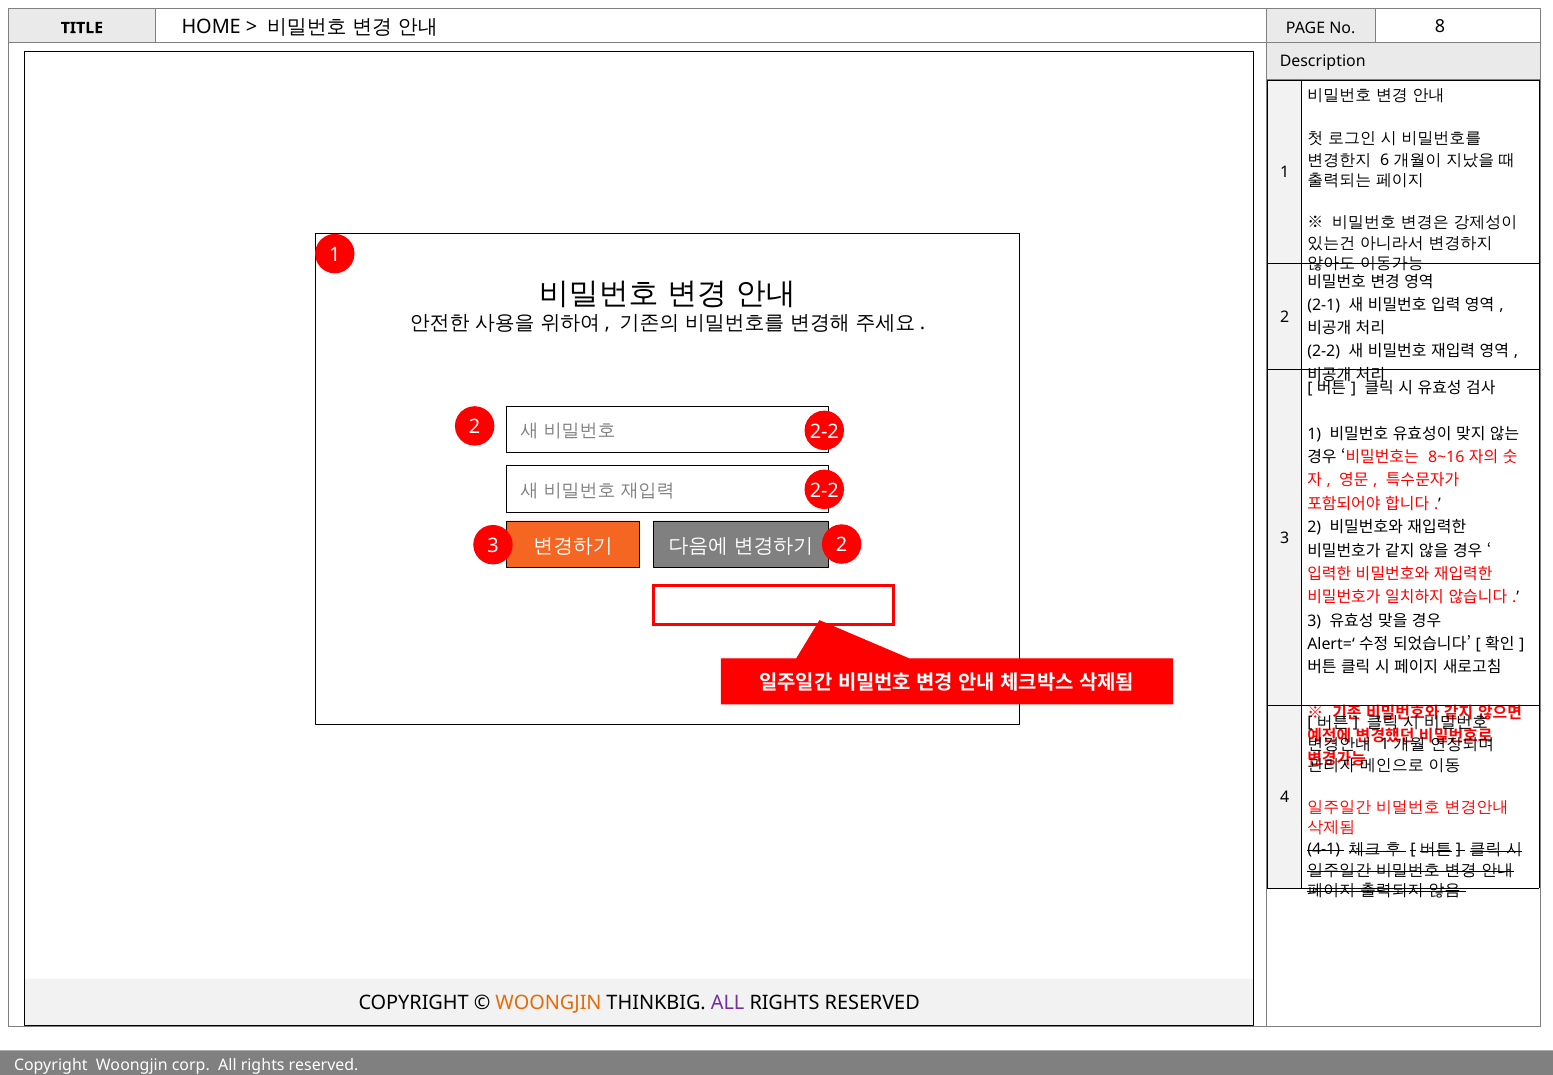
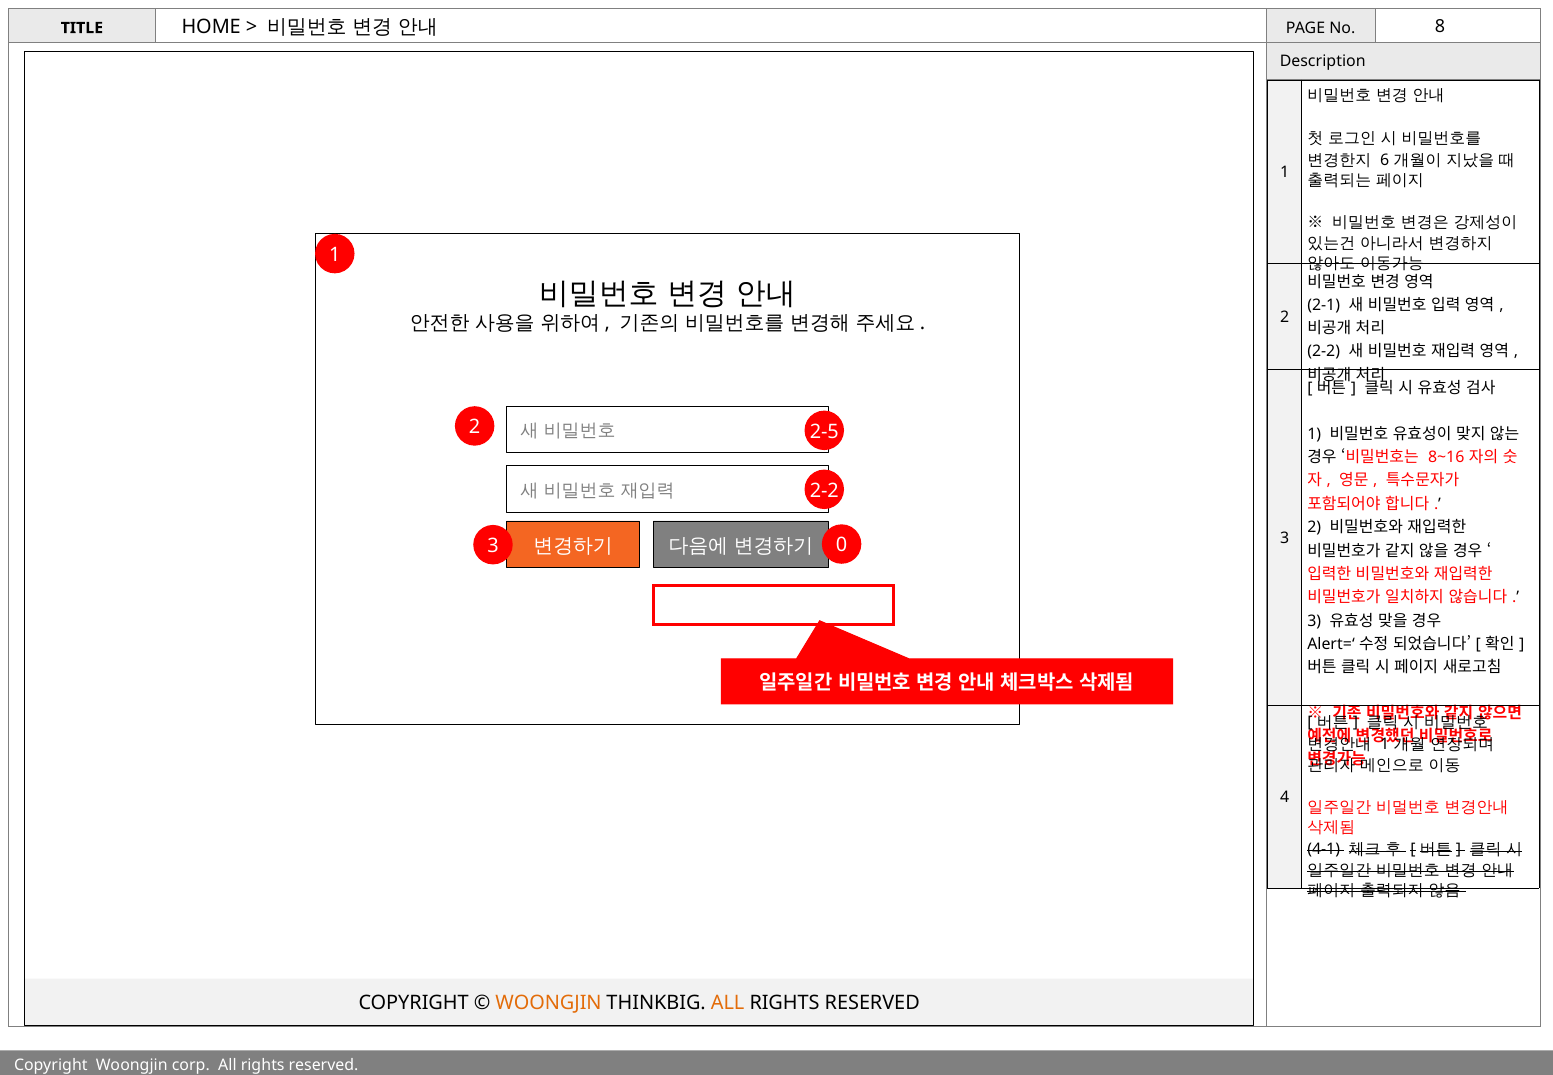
2-2 at (824, 432): 2-2 -> 2-5
3 2: 2 -> 0
ALL at (728, 1003) colour: purple -> orange
